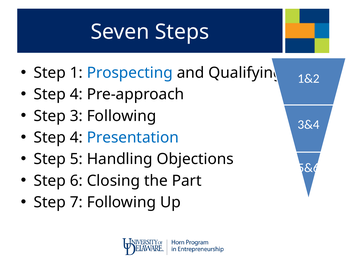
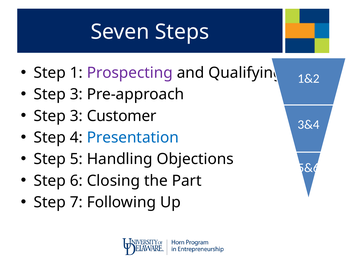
Prospecting colour: blue -> purple
4 at (76, 94): 4 -> 3
3 Following: Following -> Customer
